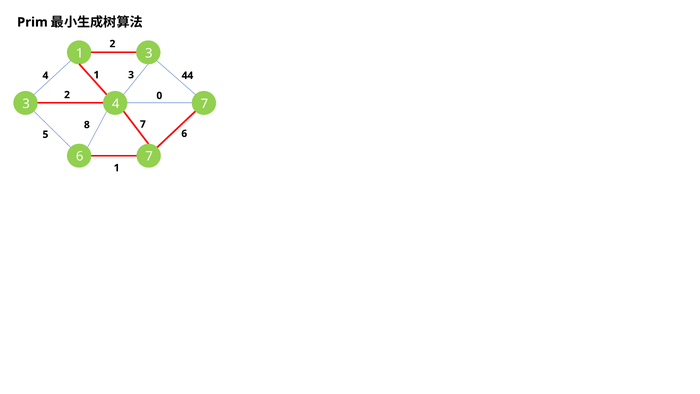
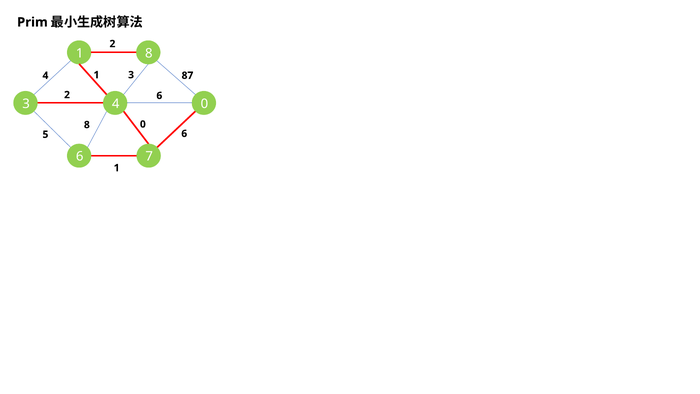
3 at (149, 53): 3 -> 8
44: 44 -> 87
2 0: 0 -> 6
3 7: 7 -> 0
8 7: 7 -> 0
